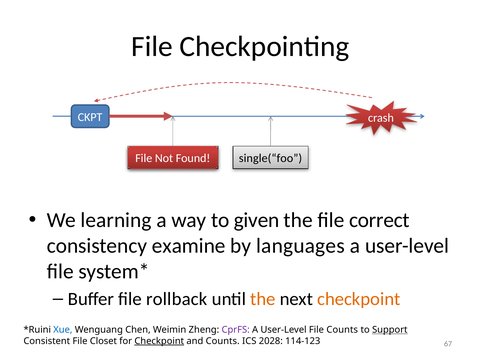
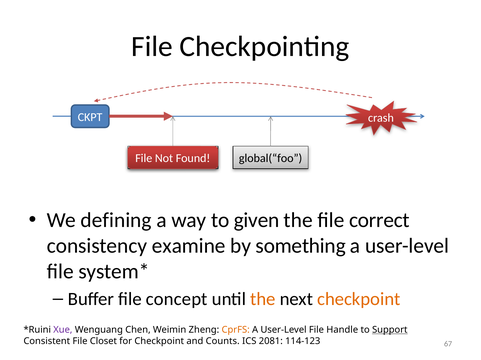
single(“foo: single(“foo -> global(“foo
learning: learning -> defining
languages: languages -> something
rollback: rollback -> concept
Xue colour: blue -> purple
CprFS colour: purple -> orange
File Counts: Counts -> Handle
Checkpoint at (159, 342) underline: present -> none
2028: 2028 -> 2081
